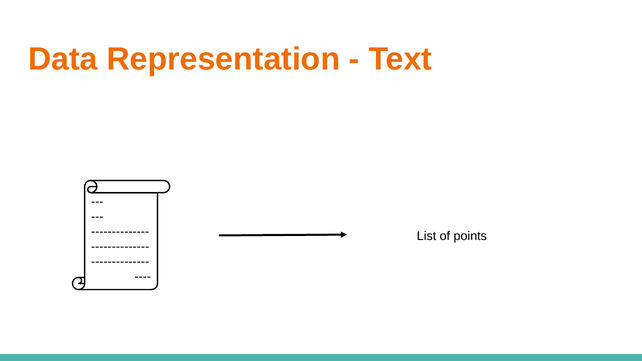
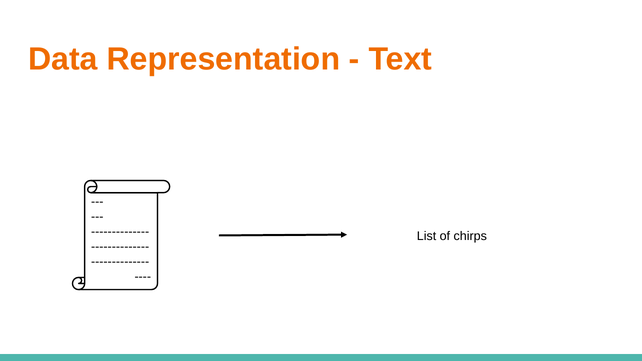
points: points -> chirps
